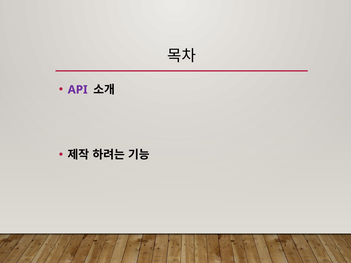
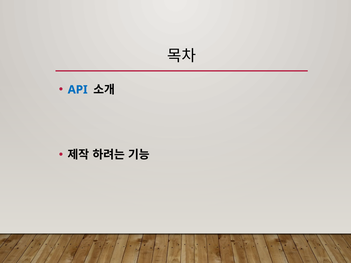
API colour: purple -> blue
